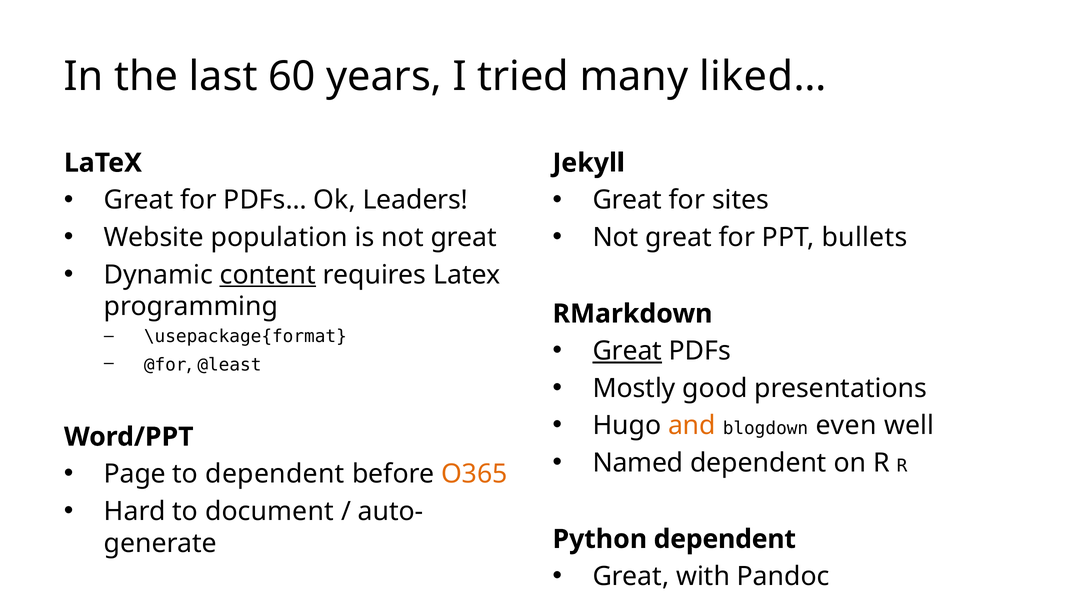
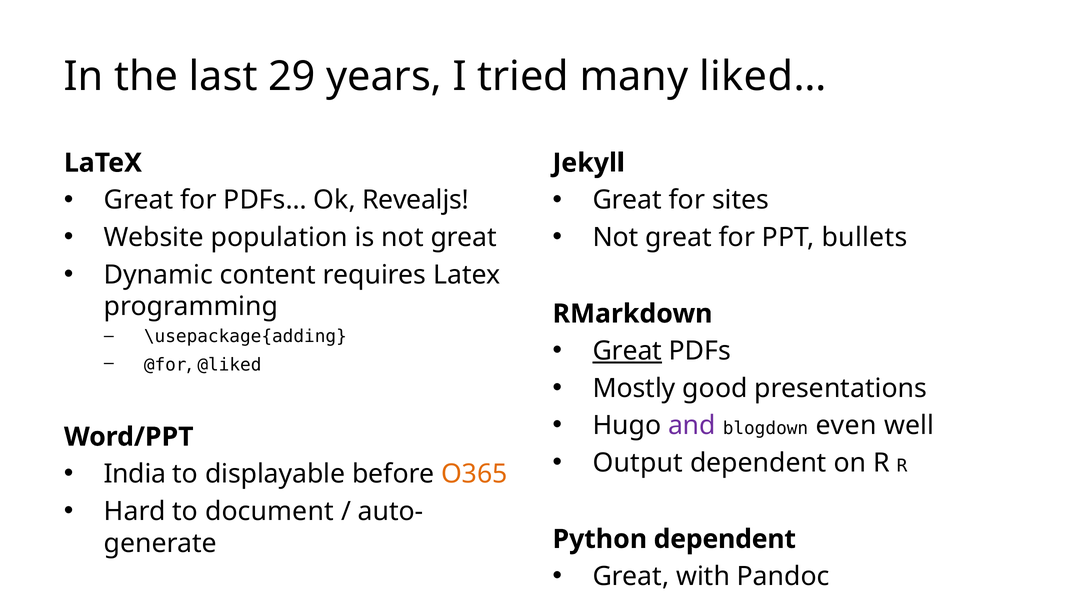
60: 60 -> 29
Leaders: Leaders -> Revealjs
content underline: present -> none
\usepackage{format: \usepackage{format -> \usepackage{adding
@least: @least -> @liked
and colour: orange -> purple
Named: Named -> Output
Page: Page -> India
to dependent: dependent -> displayable
